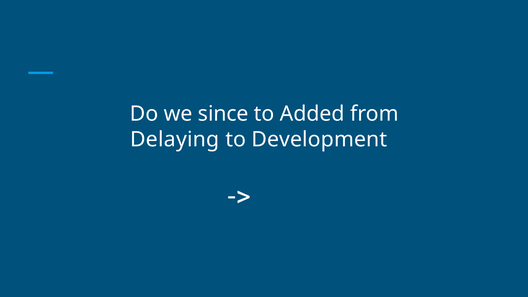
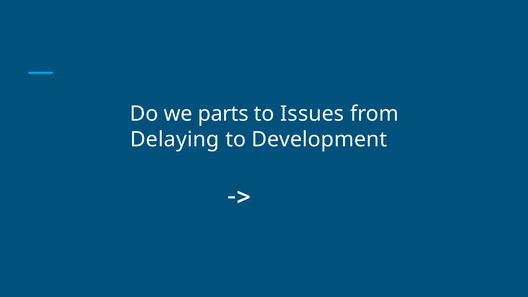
since: since -> parts
Added: Added -> Issues
